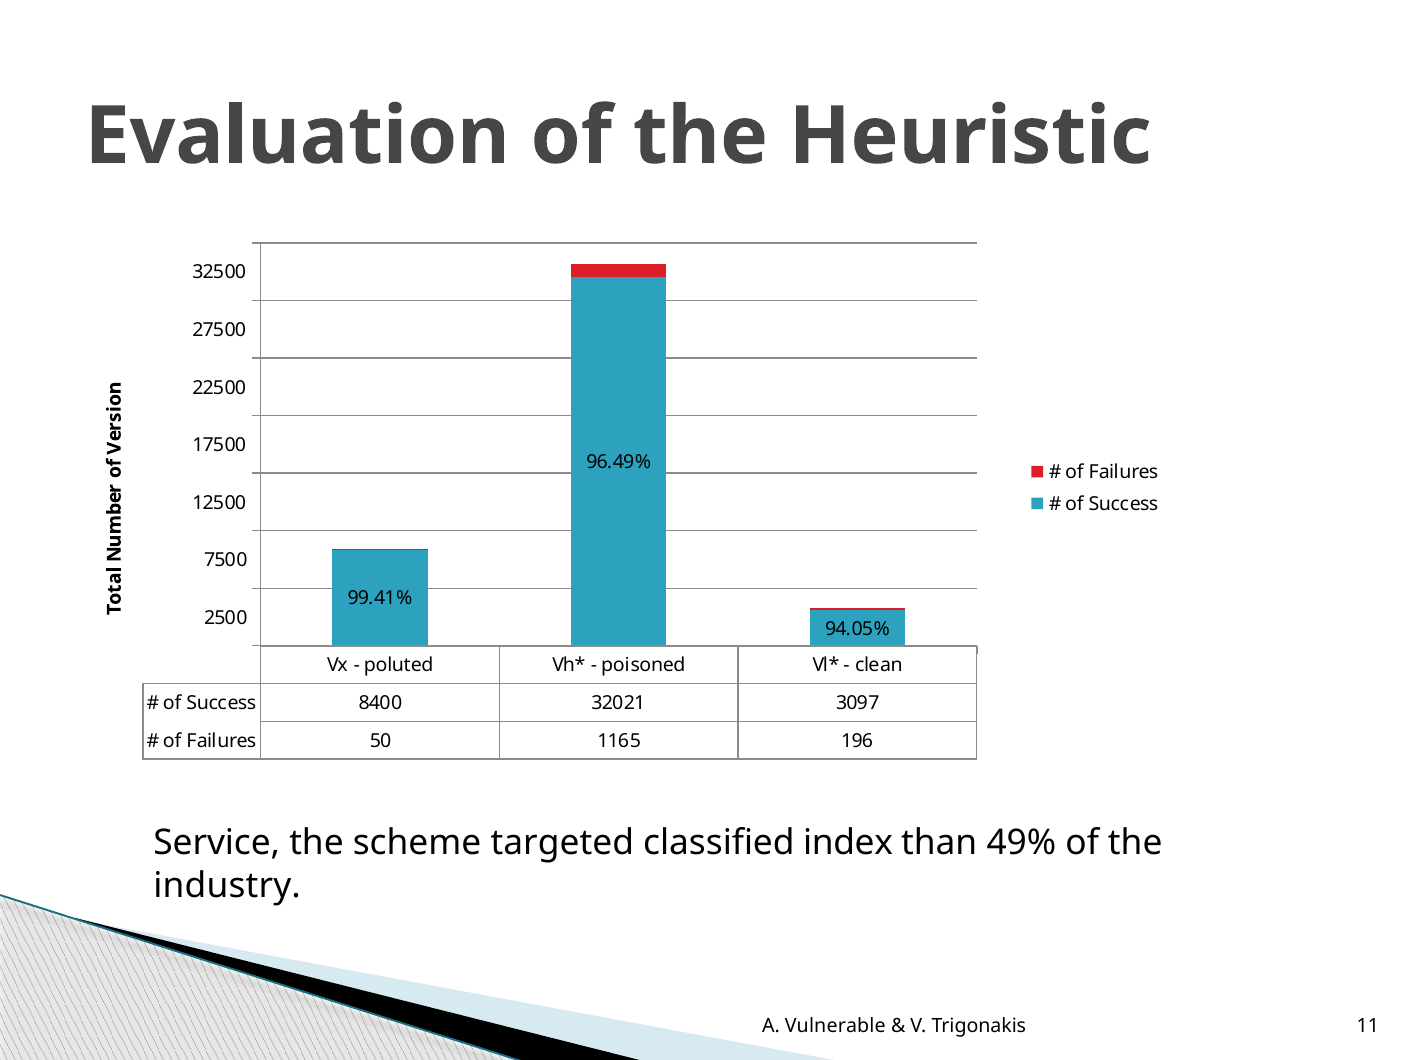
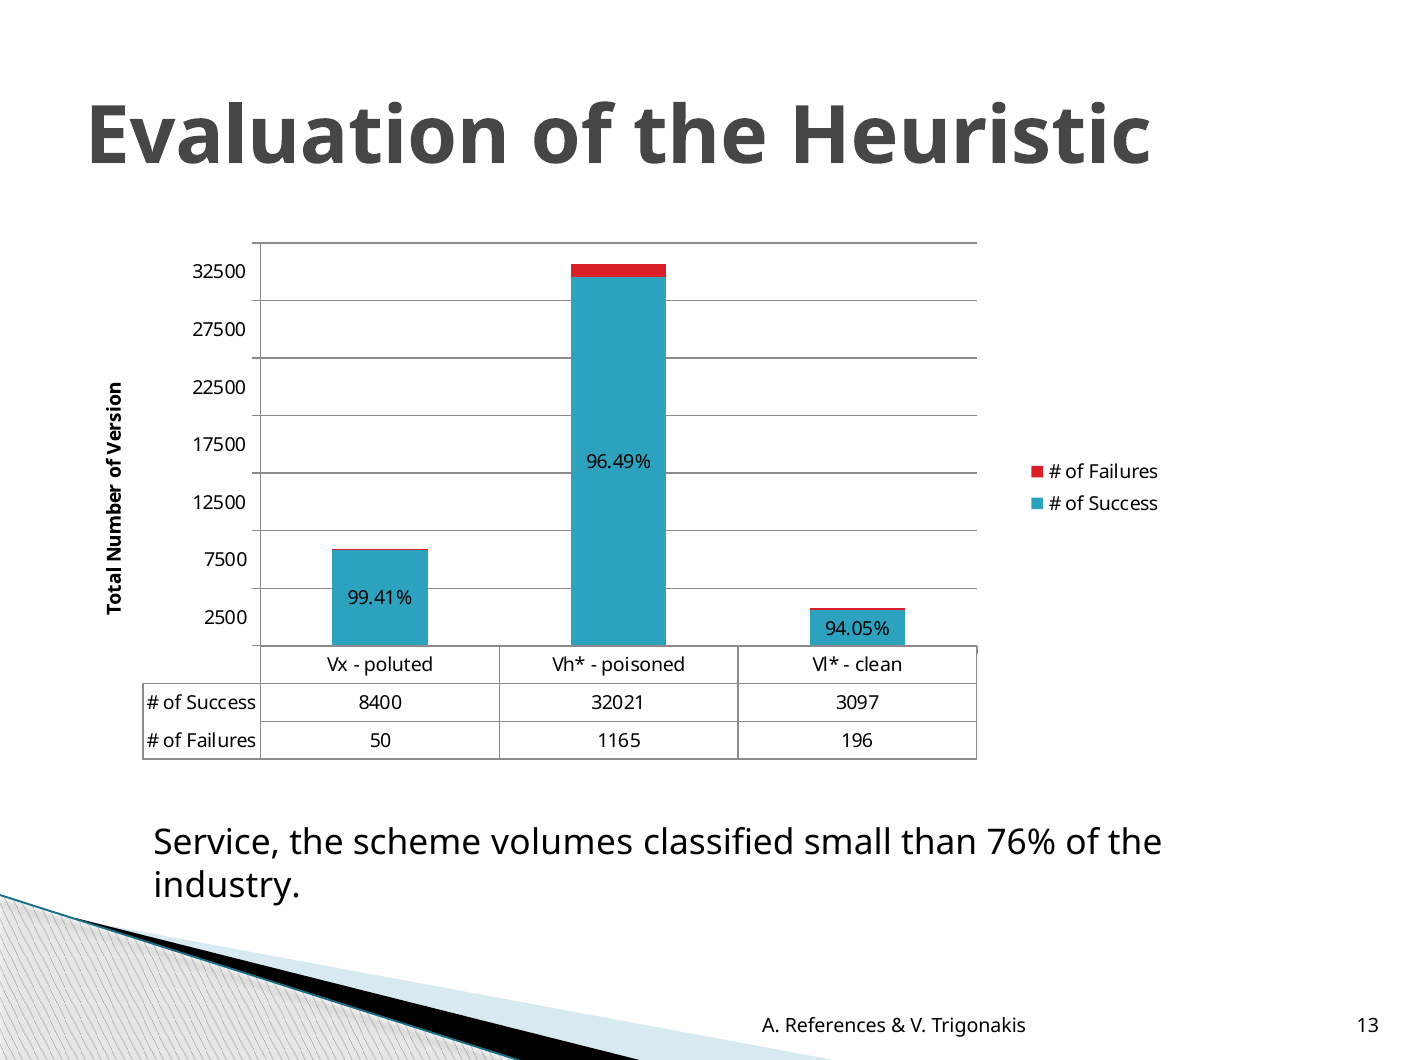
targeted: targeted -> volumes
index: index -> small
49%: 49% -> 76%
Vulnerable: Vulnerable -> References
11: 11 -> 13
